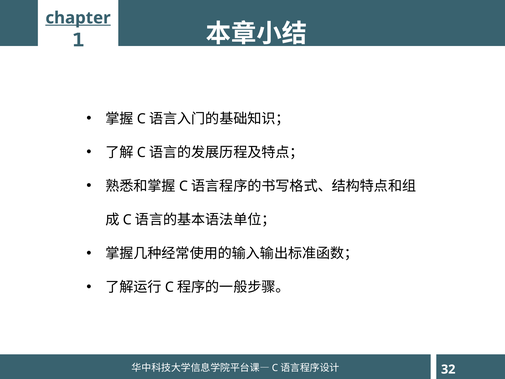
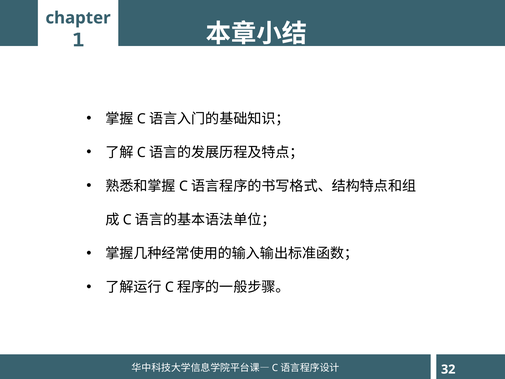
chapter underline: present -> none
